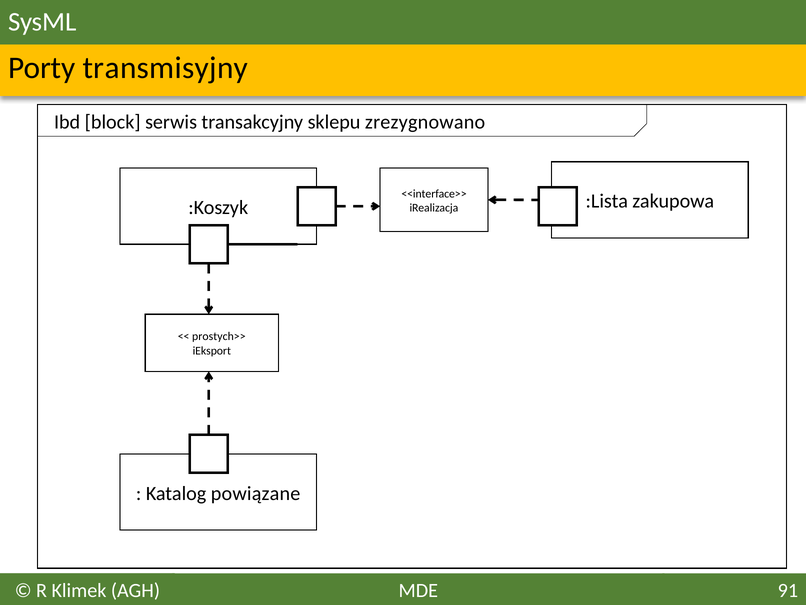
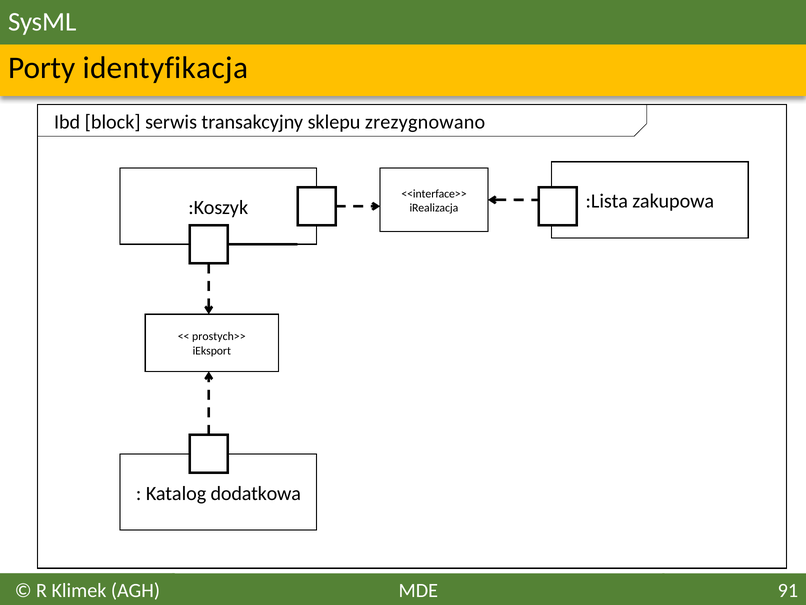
transmisyjny: transmisyjny -> identyfikacja
powiązane: powiązane -> dodatkowa
